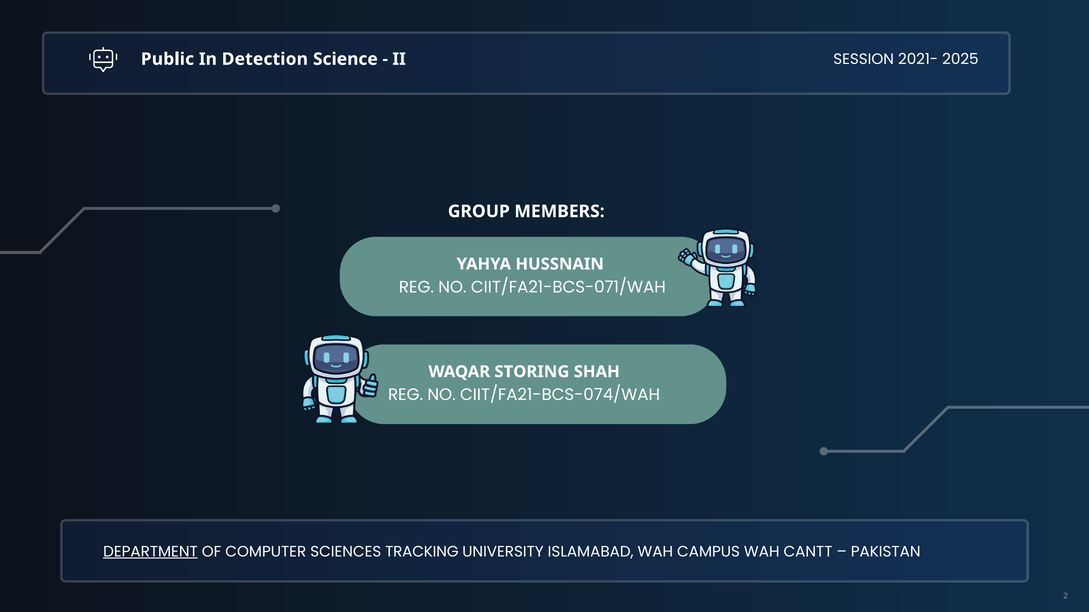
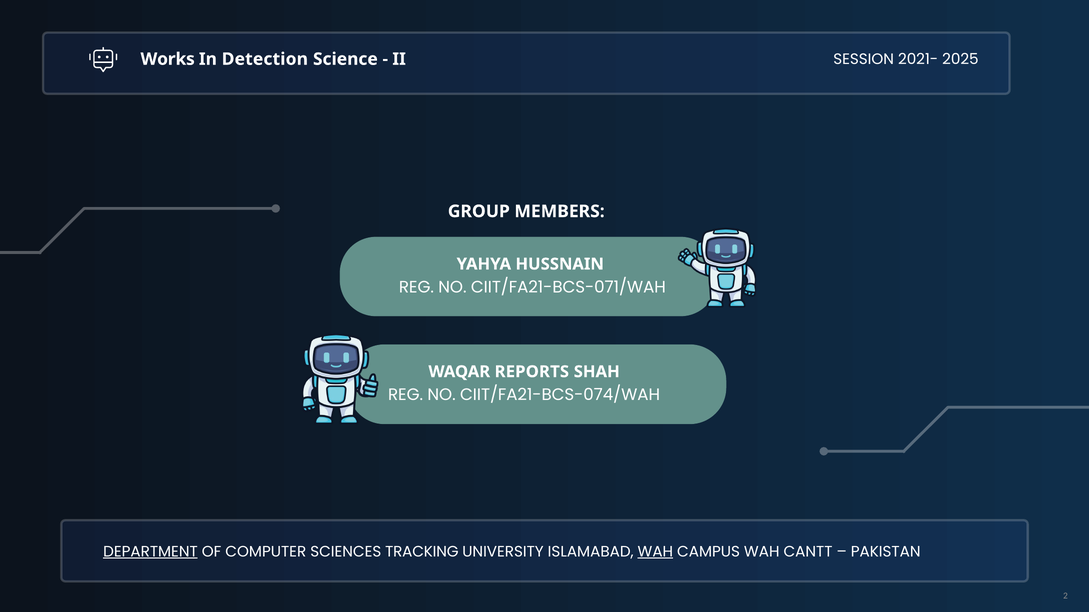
Public: Public -> Works
STORING: STORING -> REPORTS
WAH at (655, 552) underline: none -> present
